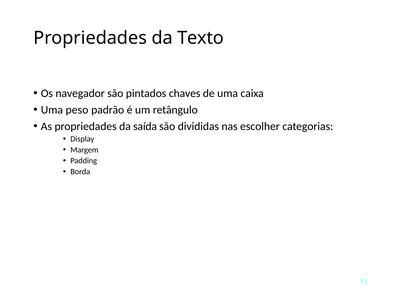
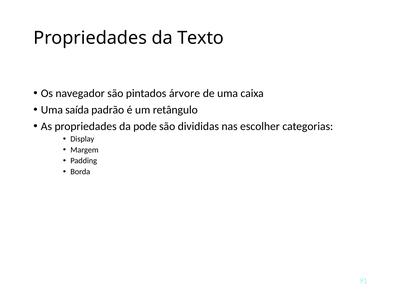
chaves: chaves -> árvore
peso: peso -> saída
saída: saída -> pode
